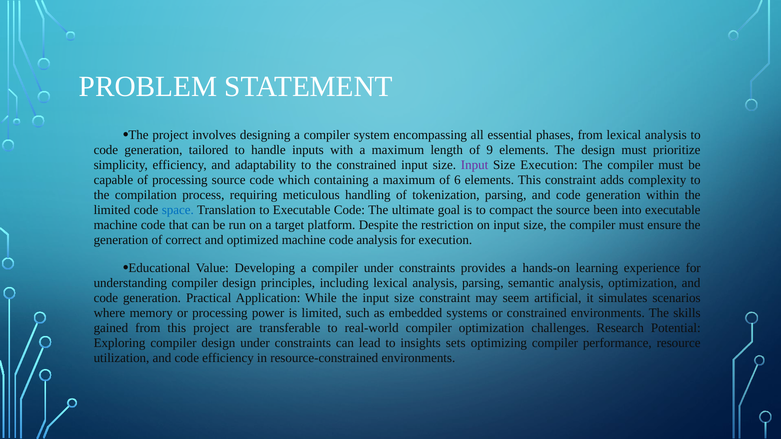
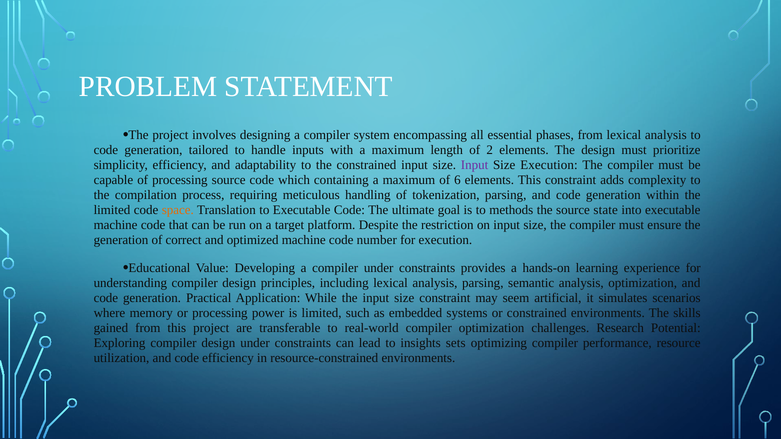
9: 9 -> 2
space colour: blue -> orange
compact: compact -> methods
been: been -> state
code analysis: analysis -> number
